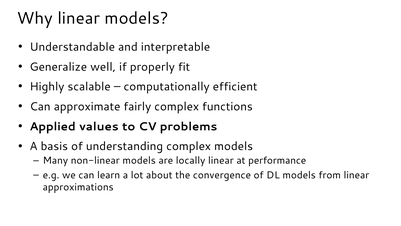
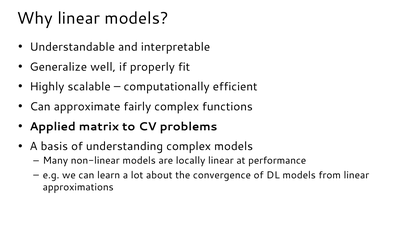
values: values -> matrix
